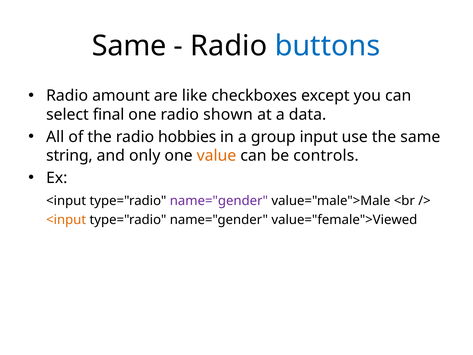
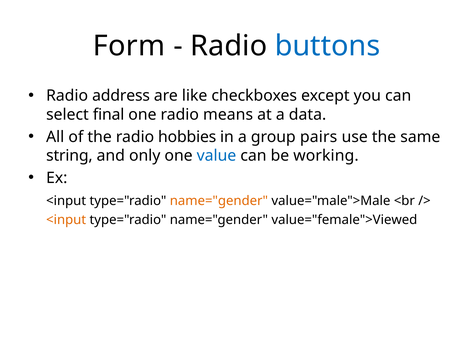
Same at (129, 46): Same -> Form
amount: amount -> address
shown: shown -> means
input: input -> pairs
value colour: orange -> blue
controls: controls -> working
name="gender at (219, 201) colour: purple -> orange
